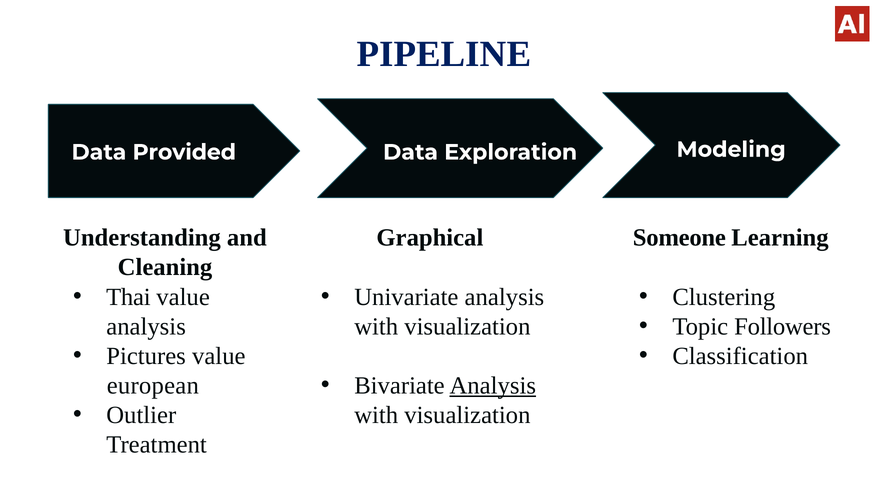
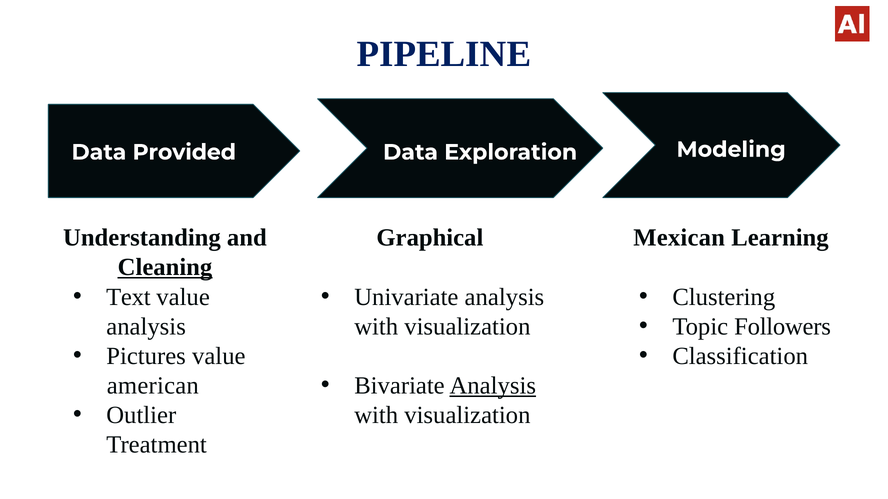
Someone: Someone -> Mexican
Cleaning underline: none -> present
Thai: Thai -> Text
european: european -> american
